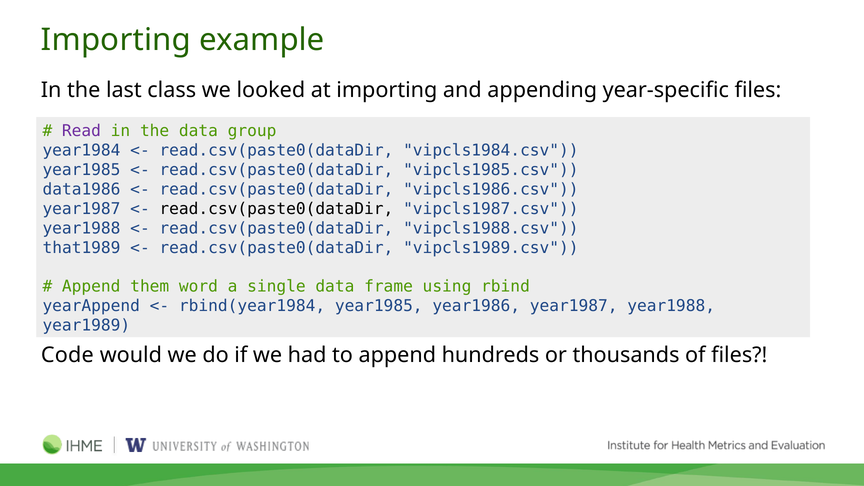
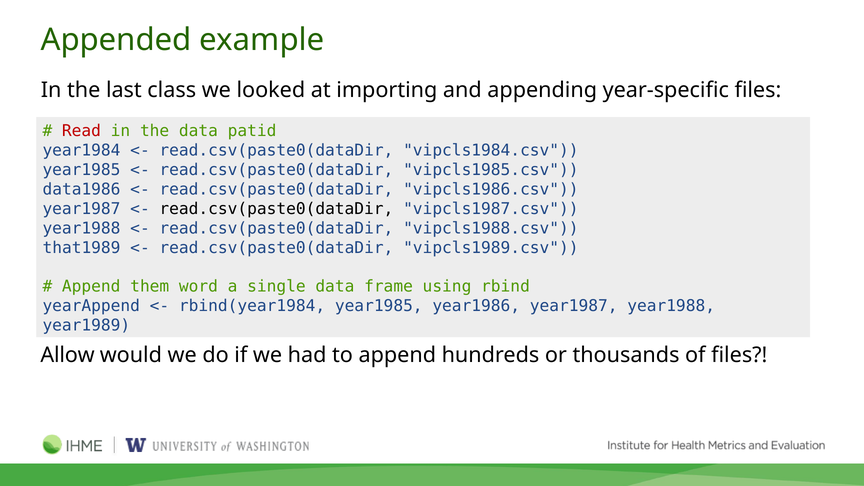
Importing at (116, 40): Importing -> Appended
Read colour: purple -> red
group: group -> patid
Code: Code -> Allow
